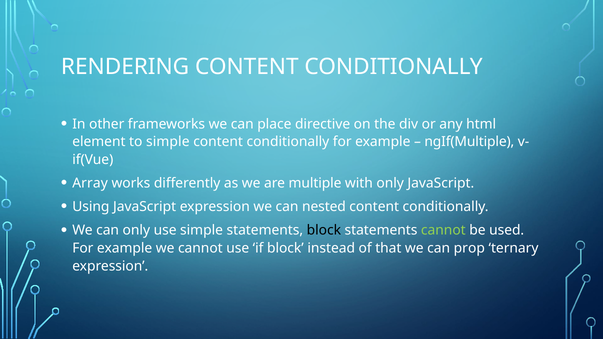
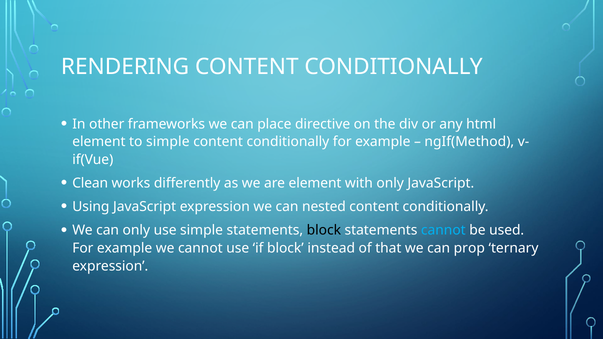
ngIf(Multiple: ngIf(Multiple -> ngIf(Method
Array: Array -> Clean
are multiple: multiple -> element
cannot at (443, 231) colour: light green -> light blue
